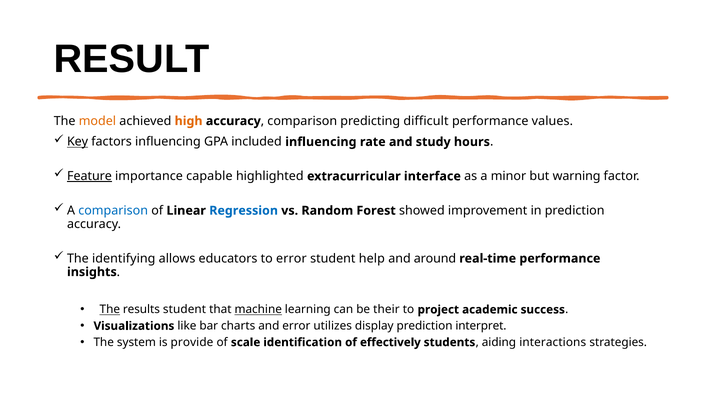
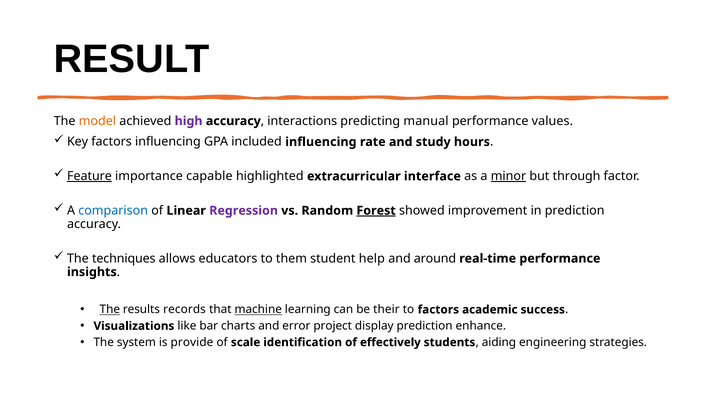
high colour: orange -> purple
accuracy comparison: comparison -> interactions
difficult: difficult -> manual
Key underline: present -> none
minor underline: none -> present
warning: warning -> through
Regression colour: blue -> purple
Forest underline: none -> present
identifying: identifying -> techniques
to error: error -> them
results student: student -> records
to project: project -> factors
utilizes: utilizes -> project
interpret: interpret -> enhance
interactions: interactions -> engineering
